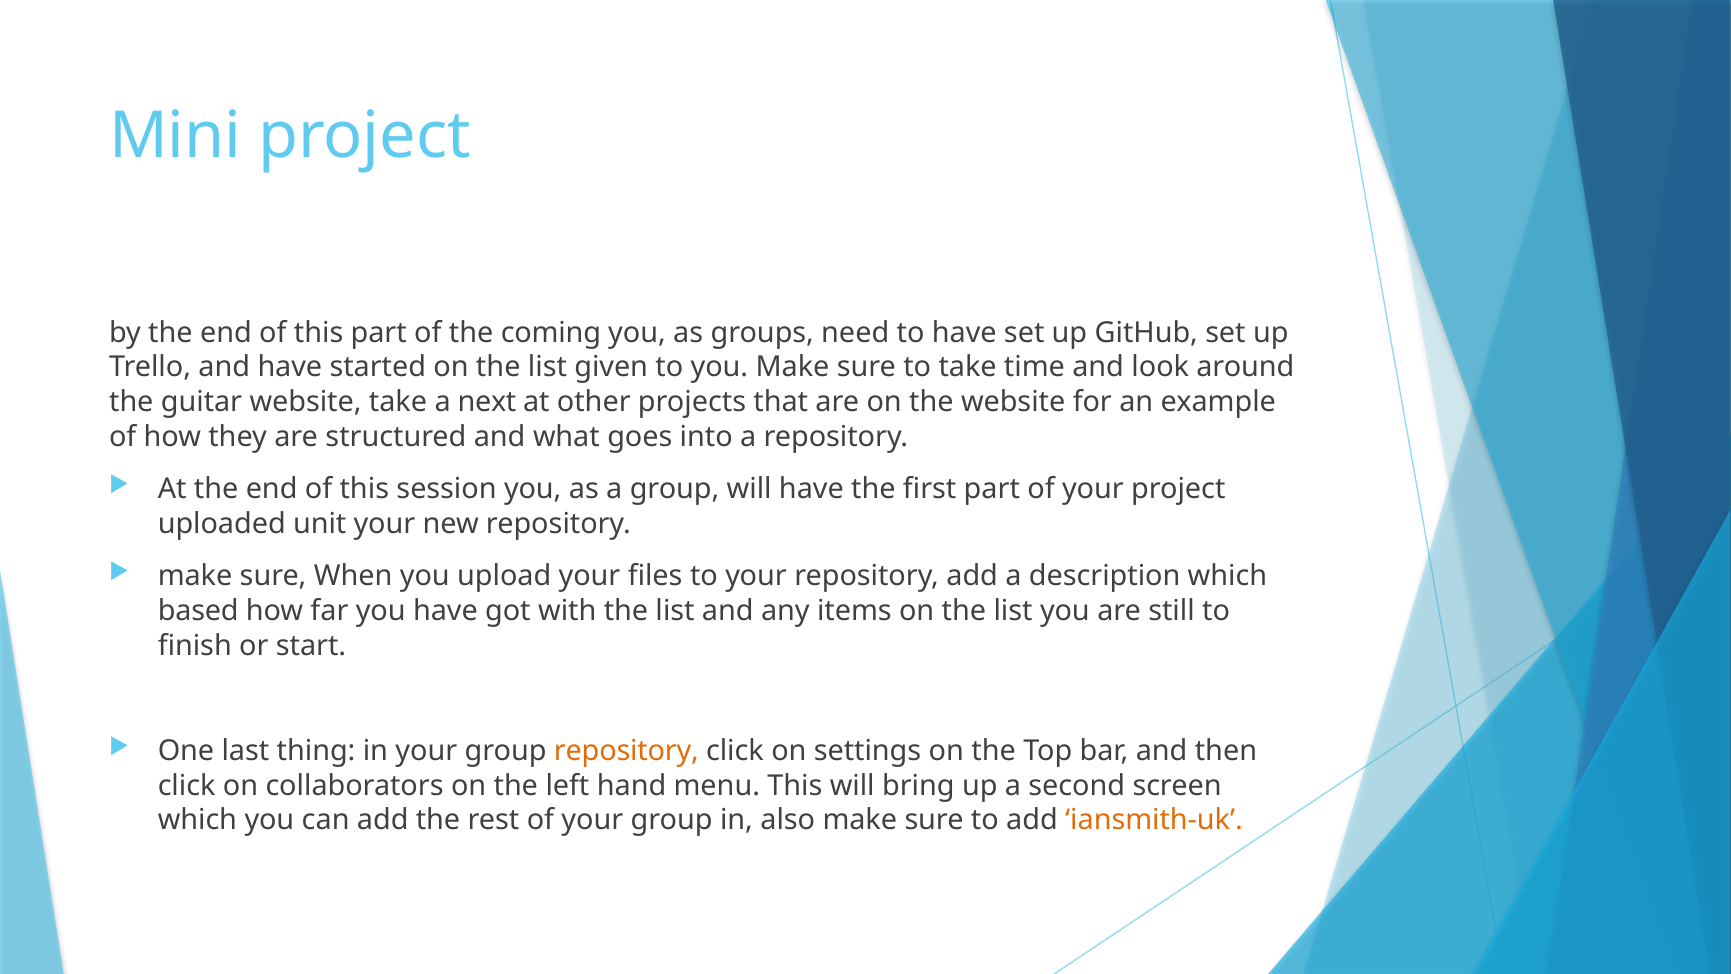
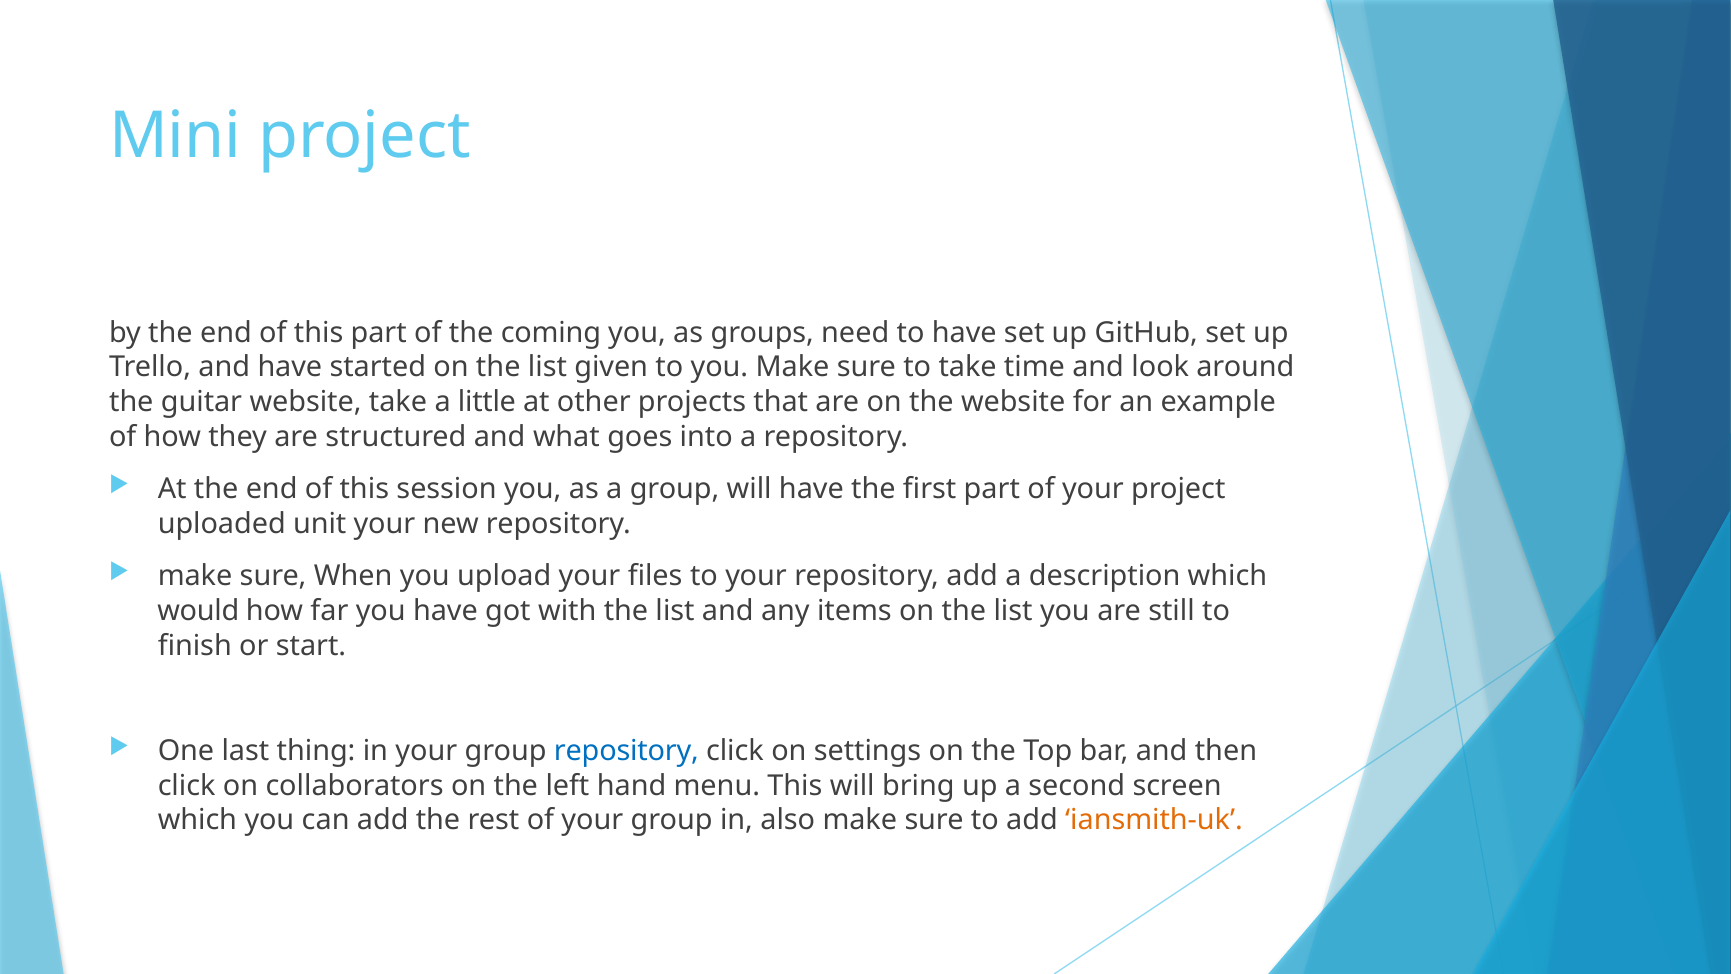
next: next -> little
based: based -> would
repository at (626, 751) colour: orange -> blue
